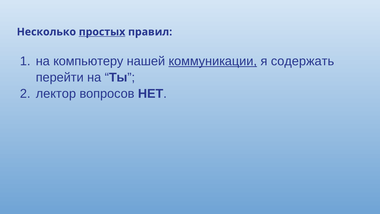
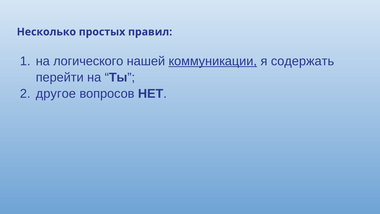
простых underline: present -> none
компьютеру: компьютеру -> логического
лектор: лектор -> другое
